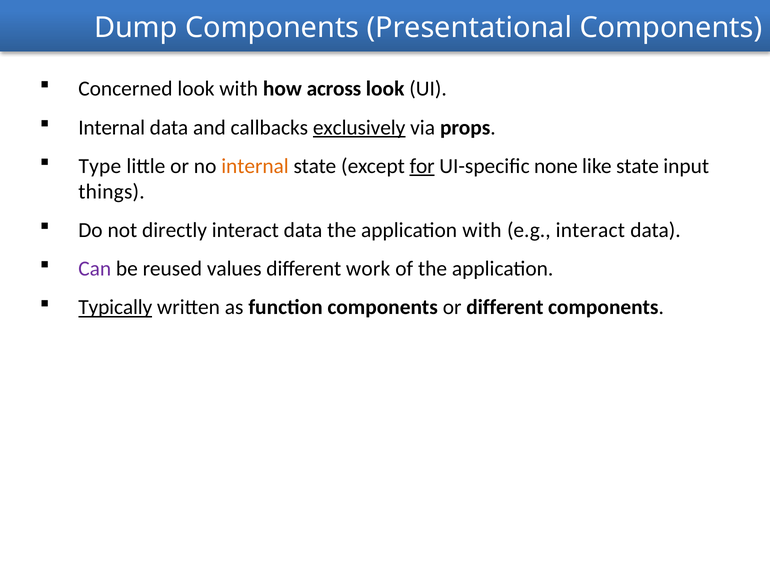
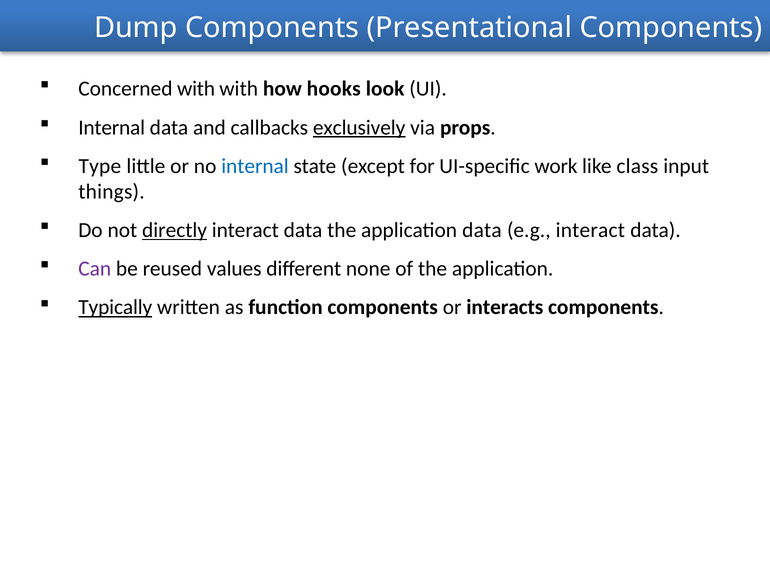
Concerned look: look -> with
across: across -> hooks
internal at (255, 166) colour: orange -> blue
for underline: present -> none
none: none -> work
like state: state -> class
directly underline: none -> present
application with: with -> data
work: work -> none
or different: different -> interacts
